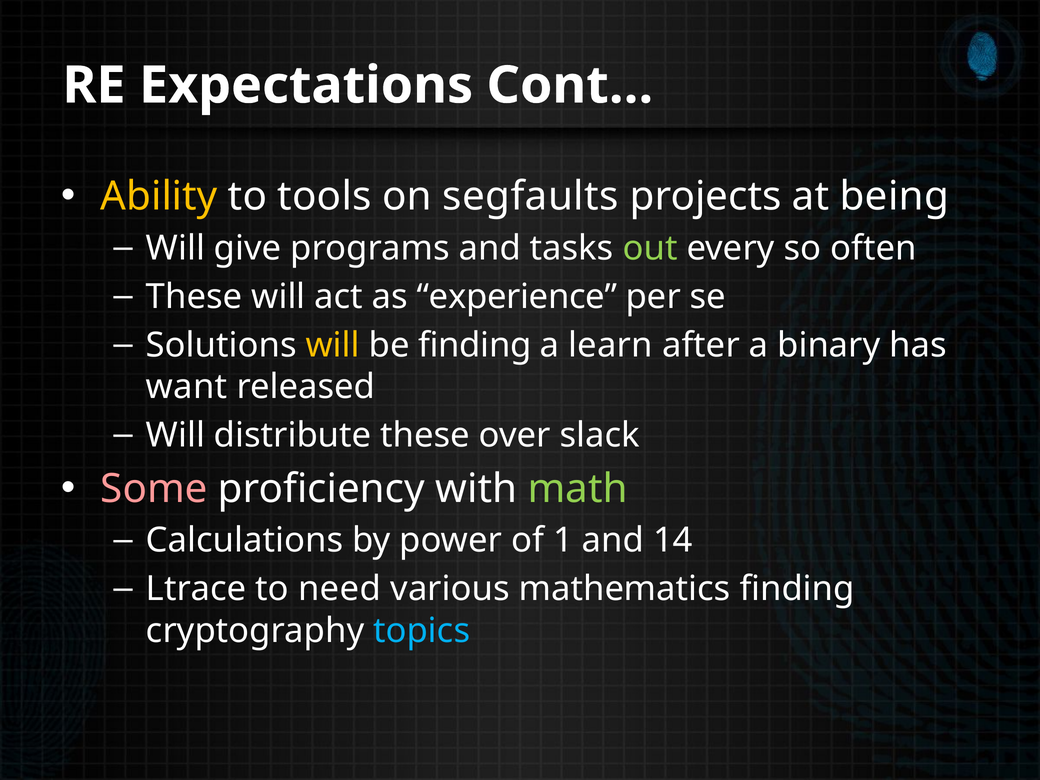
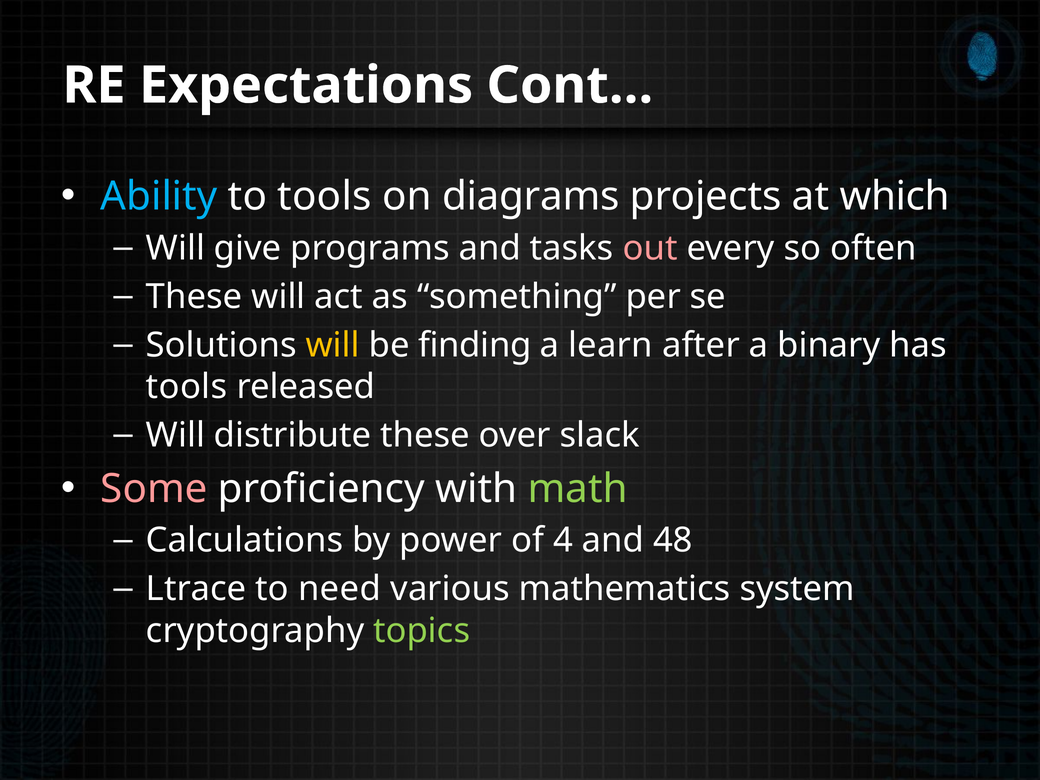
Ability colour: yellow -> light blue
segfaults: segfaults -> diagrams
being: being -> which
out colour: light green -> pink
experience: experience -> something
want at (187, 387): want -> tools
1: 1 -> 4
14: 14 -> 48
mathematics finding: finding -> system
topics colour: light blue -> light green
